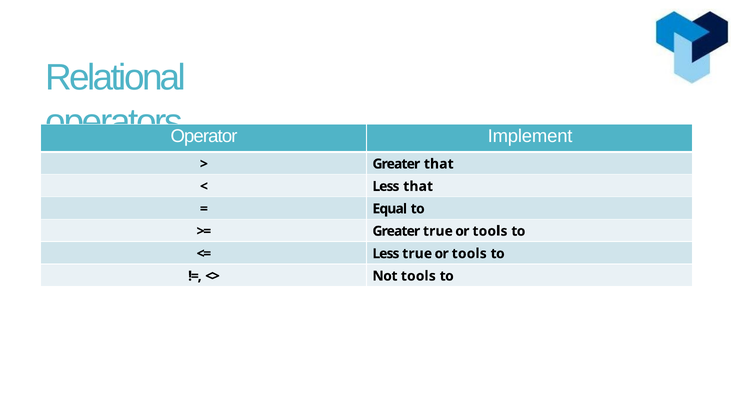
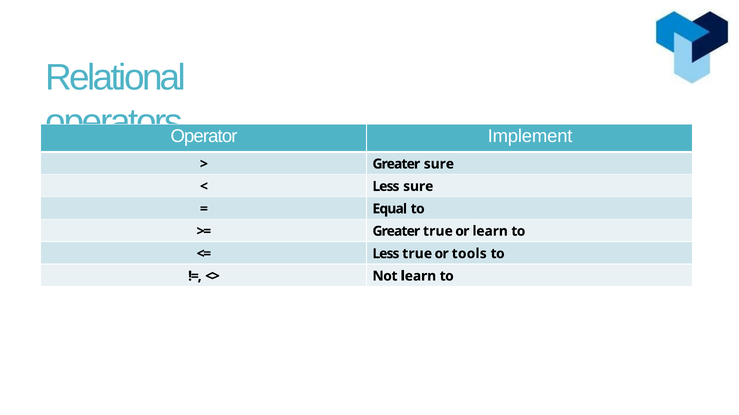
Greater that: that -> sure
Less that: that -> sure
tools at (490, 232): tools -> learn
Not tools: tools -> learn
